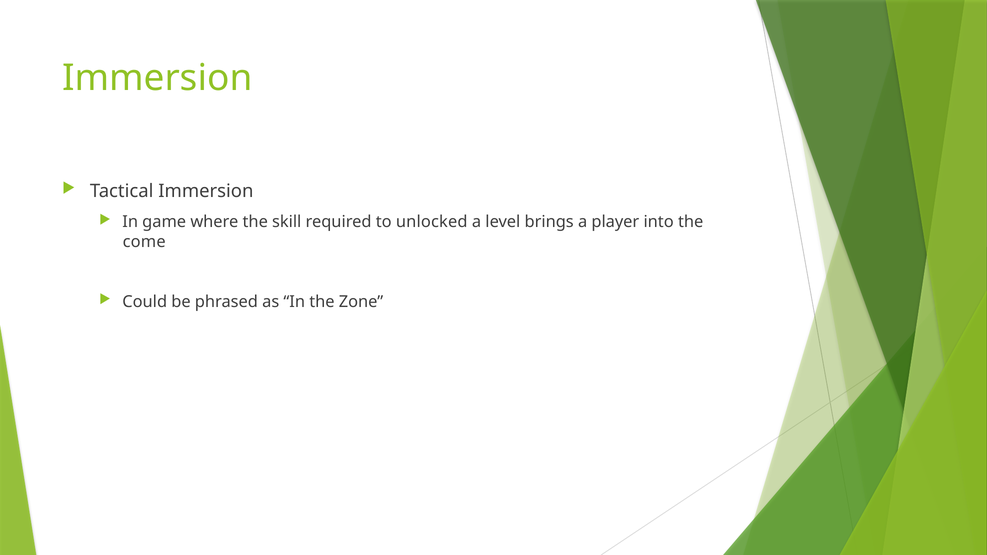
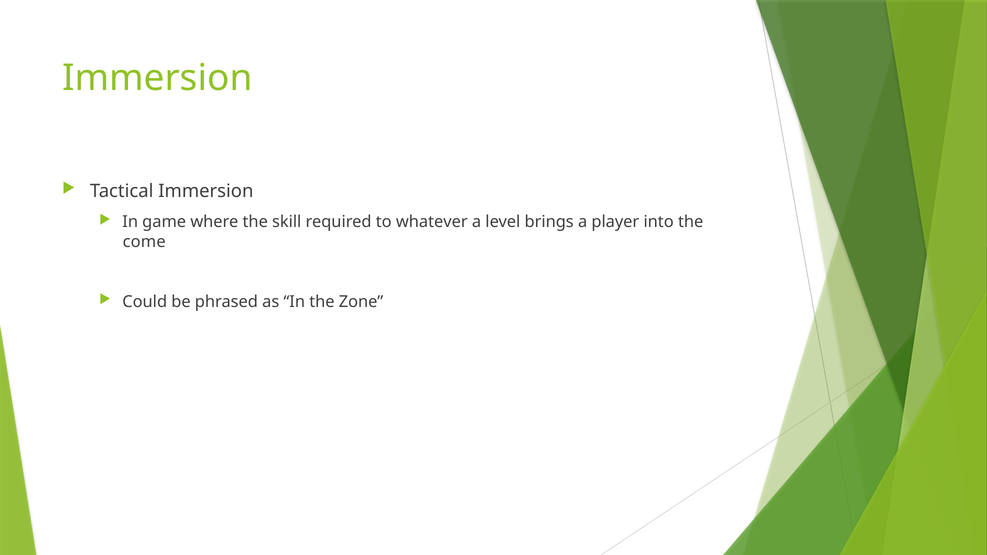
unlocked: unlocked -> whatever
